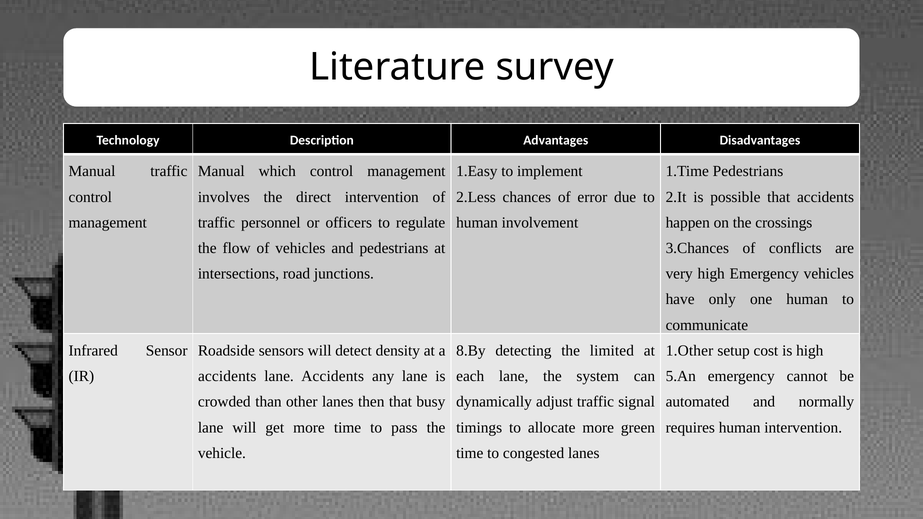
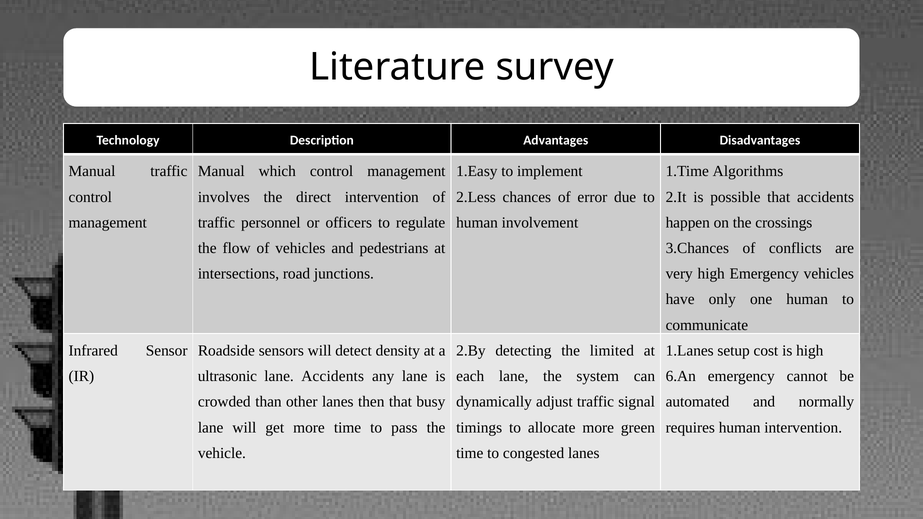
1.Time Pedestrians: Pedestrians -> Algorithms
8.By: 8.By -> 2.By
1.Other: 1.Other -> 1.Lanes
accidents at (227, 376): accidents -> ultrasonic
5.An: 5.An -> 6.An
